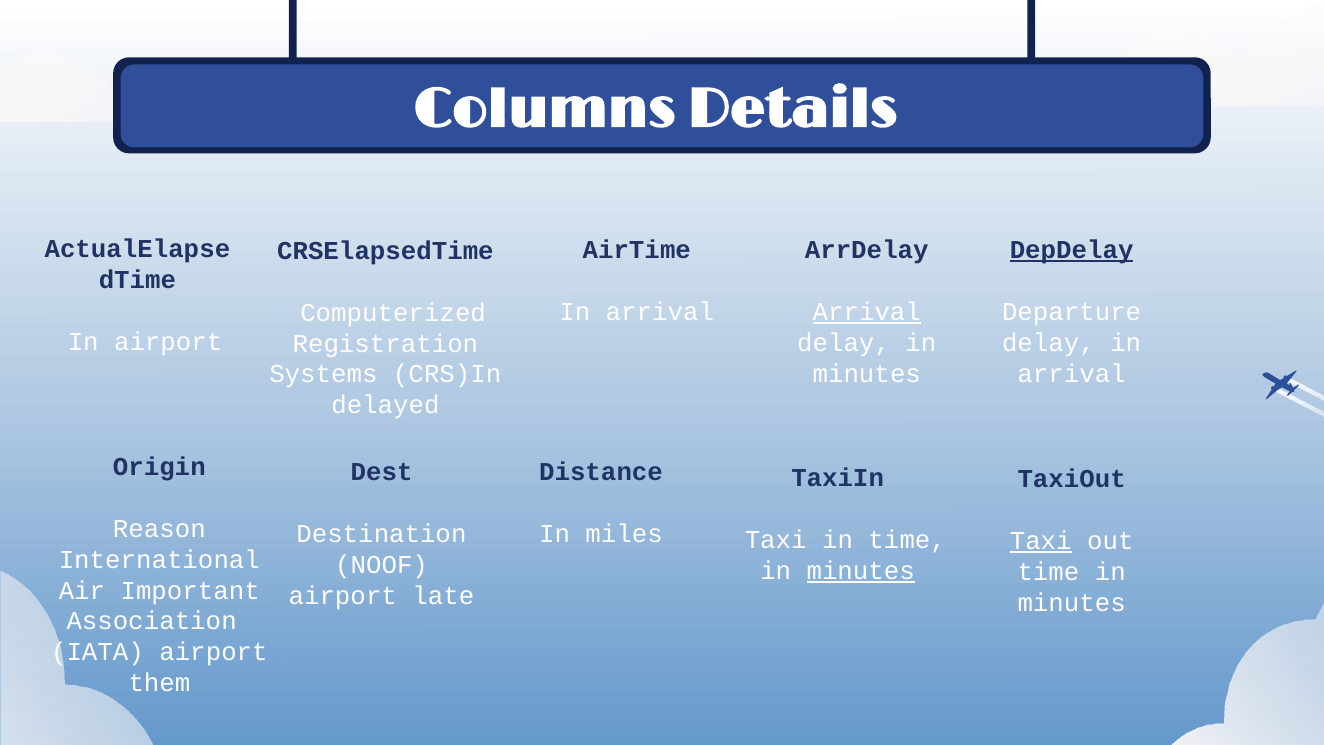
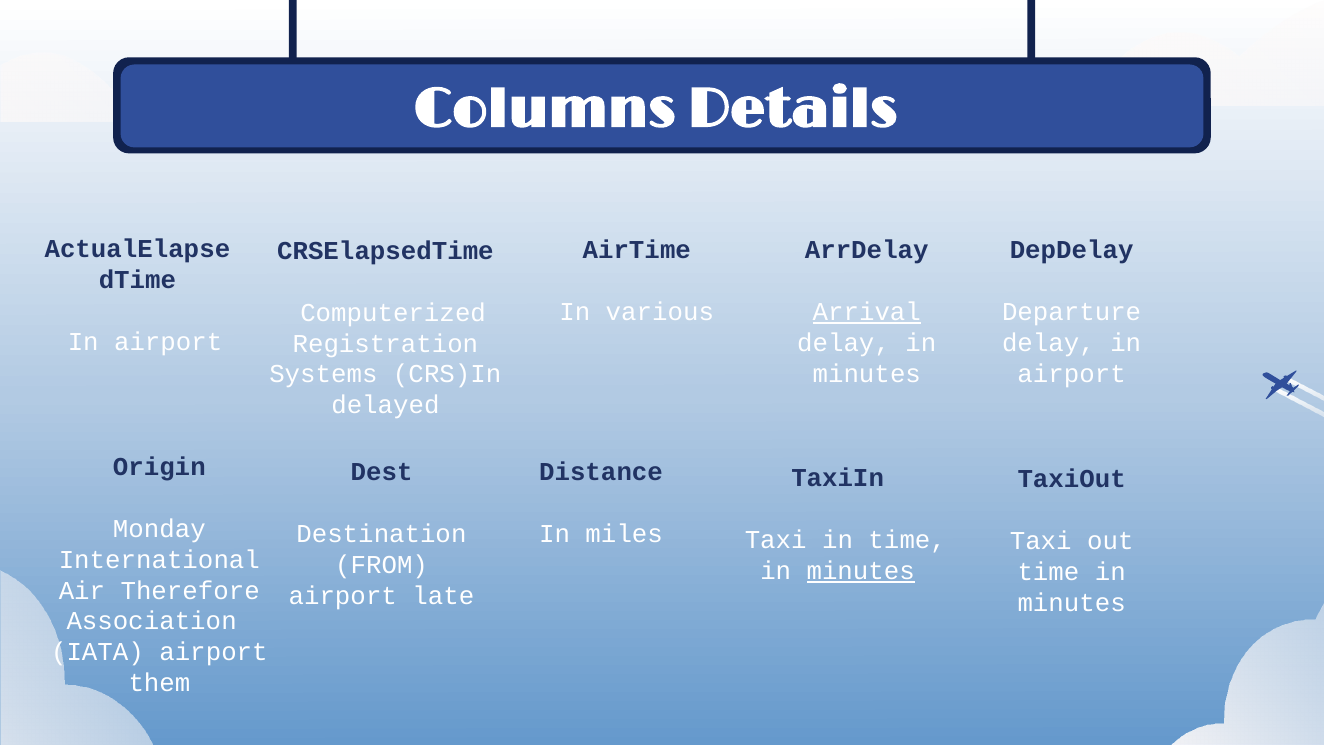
DepDelay underline: present -> none
arrival at (660, 312): arrival -> various
arrival at (1072, 374): arrival -> airport
Reason: Reason -> Monday
Taxi at (1041, 541) underline: present -> none
NOOF: NOOF -> FROM
Important: Important -> Therefore
